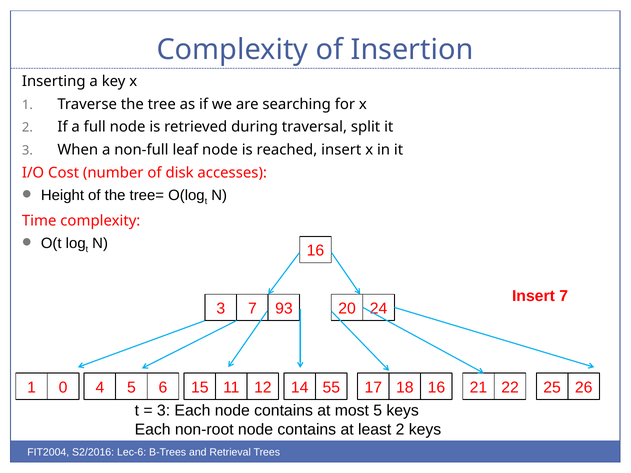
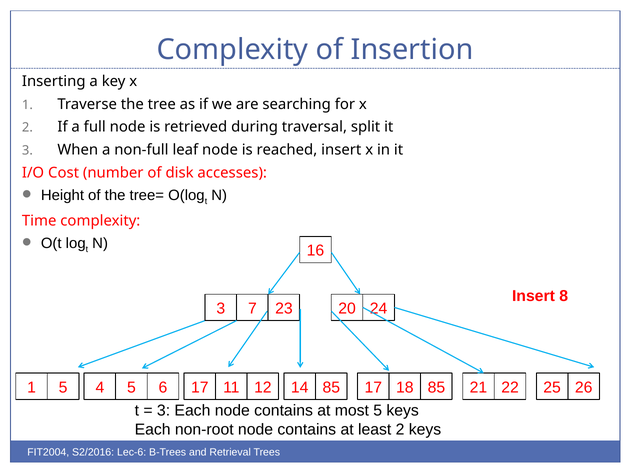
Insert 7: 7 -> 8
93: 93 -> 23
1 0: 0 -> 5
5 15: 15 -> 17
14 55: 55 -> 85
18 16: 16 -> 85
